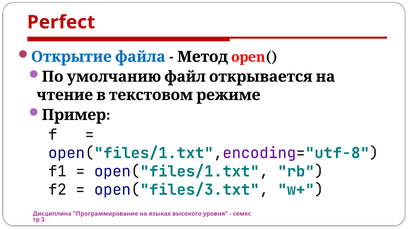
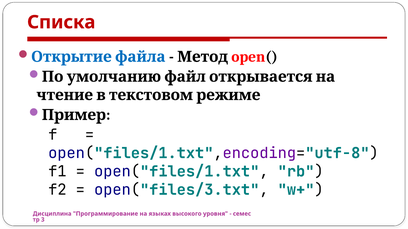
Perfect: Perfect -> Списка
